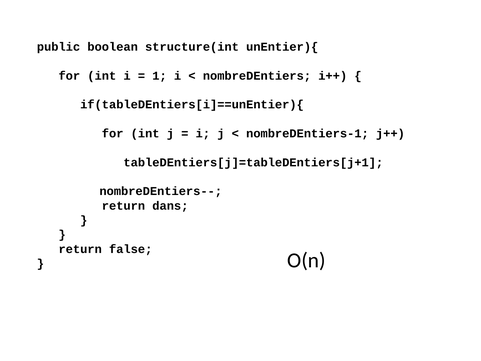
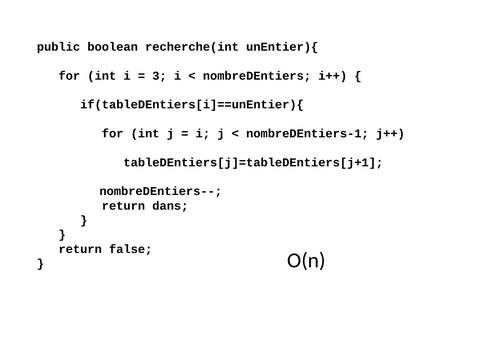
structure(int: structure(int -> recherche(int
1: 1 -> 3
